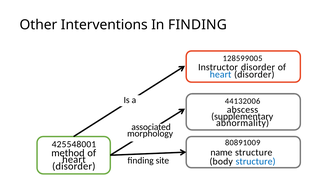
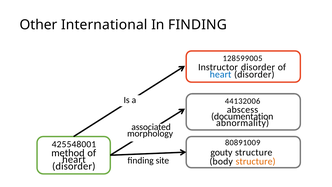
Interventions: Interventions -> International
supplementary: supplementary -> documentation
name: name -> gouty
structure at (256, 161) colour: blue -> orange
